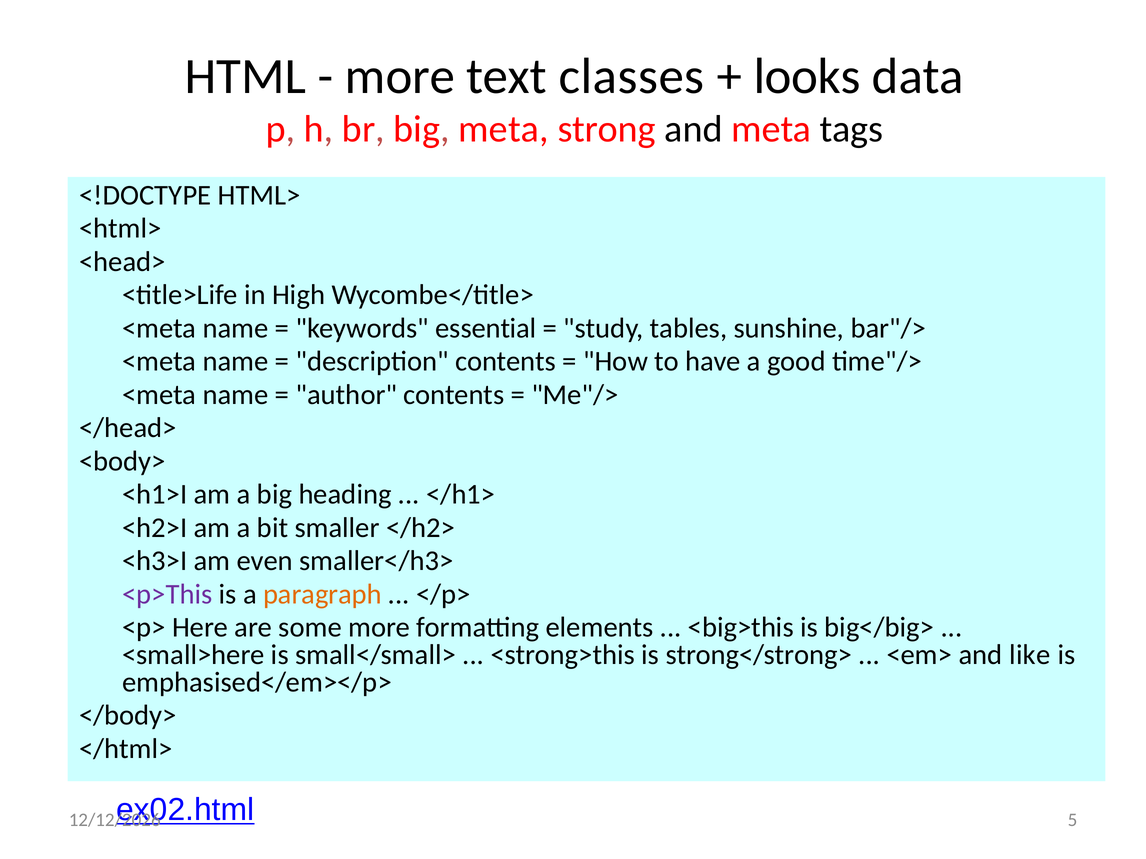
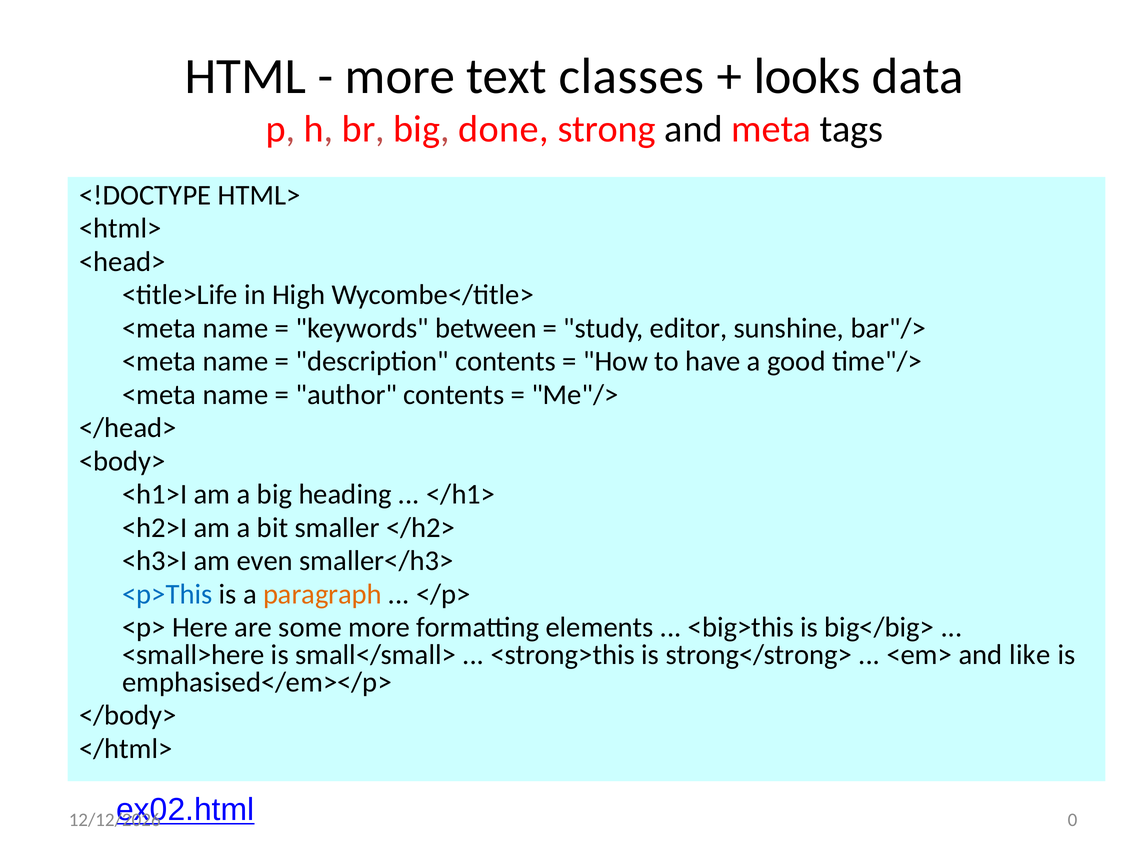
big meta: meta -> done
essential: essential -> between
tables: tables -> editor
<p>This colour: purple -> blue
5: 5 -> 0
